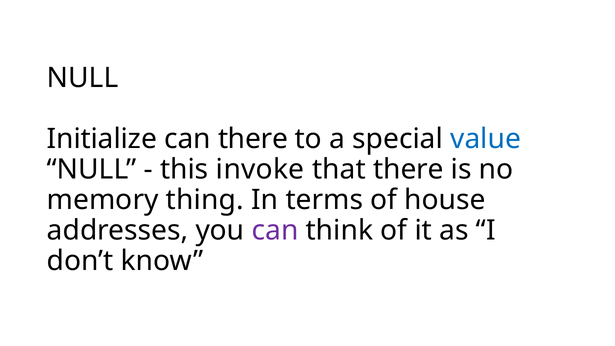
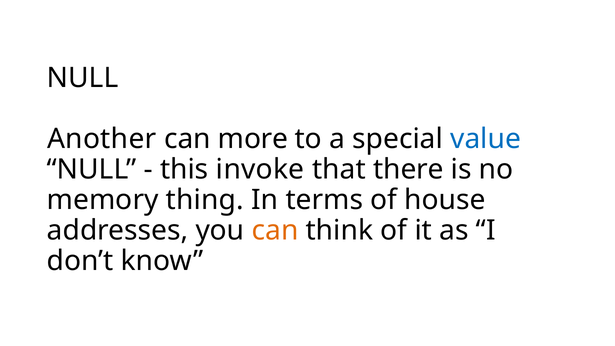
Initialize: Initialize -> Another
can there: there -> more
can at (275, 230) colour: purple -> orange
